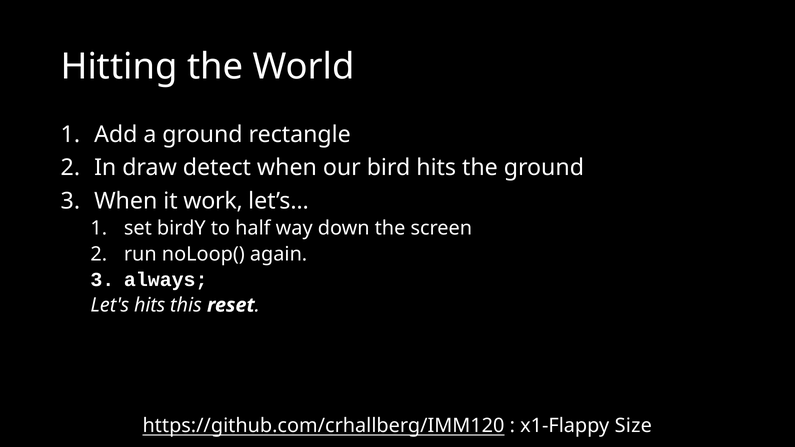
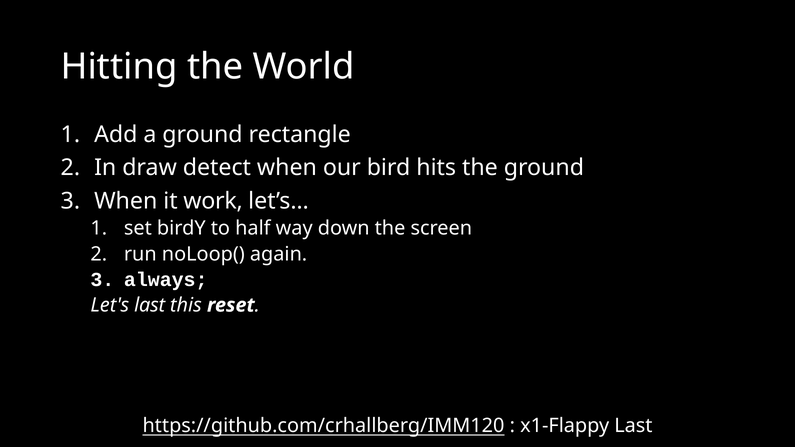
Let's hits: hits -> last
x1-Flappy Size: Size -> Last
